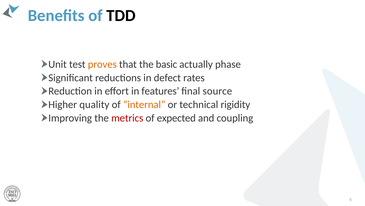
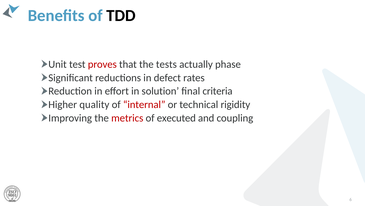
proves colour: orange -> red
basic: basic -> tests
features: features -> solution
source: source -> criteria
internal colour: orange -> red
expected: expected -> executed
